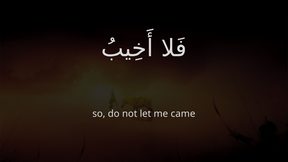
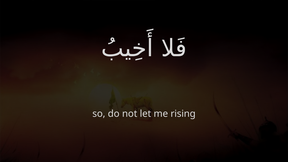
came: came -> rising
